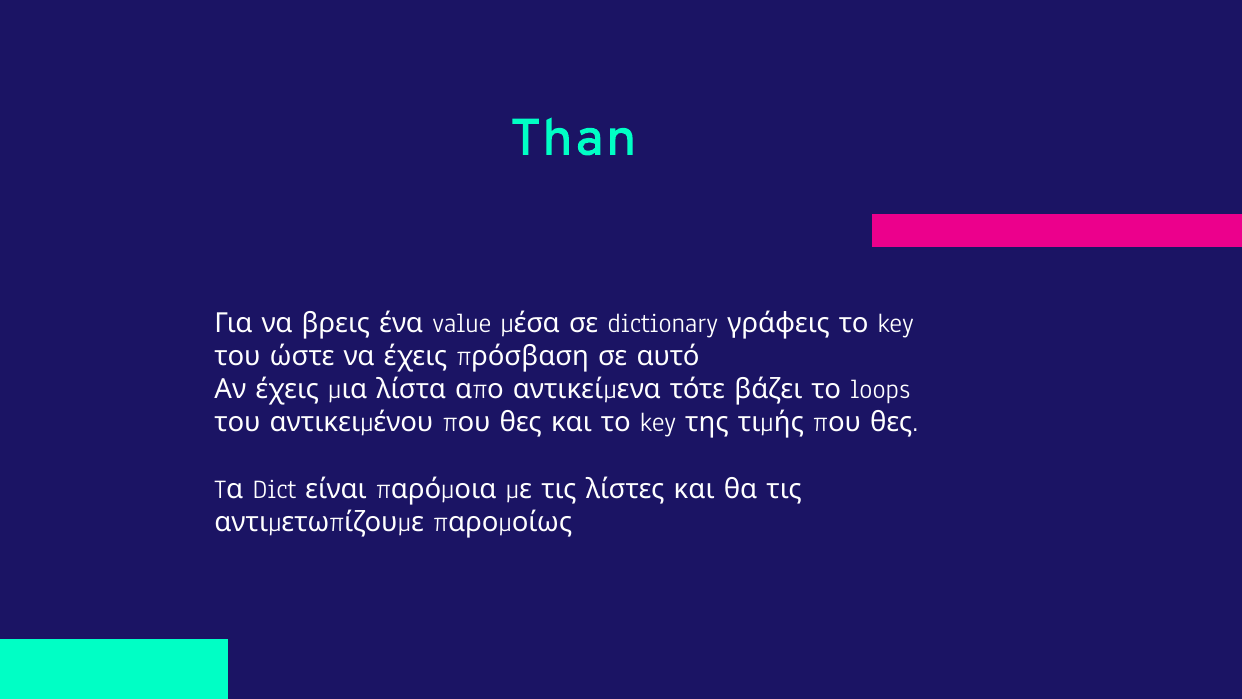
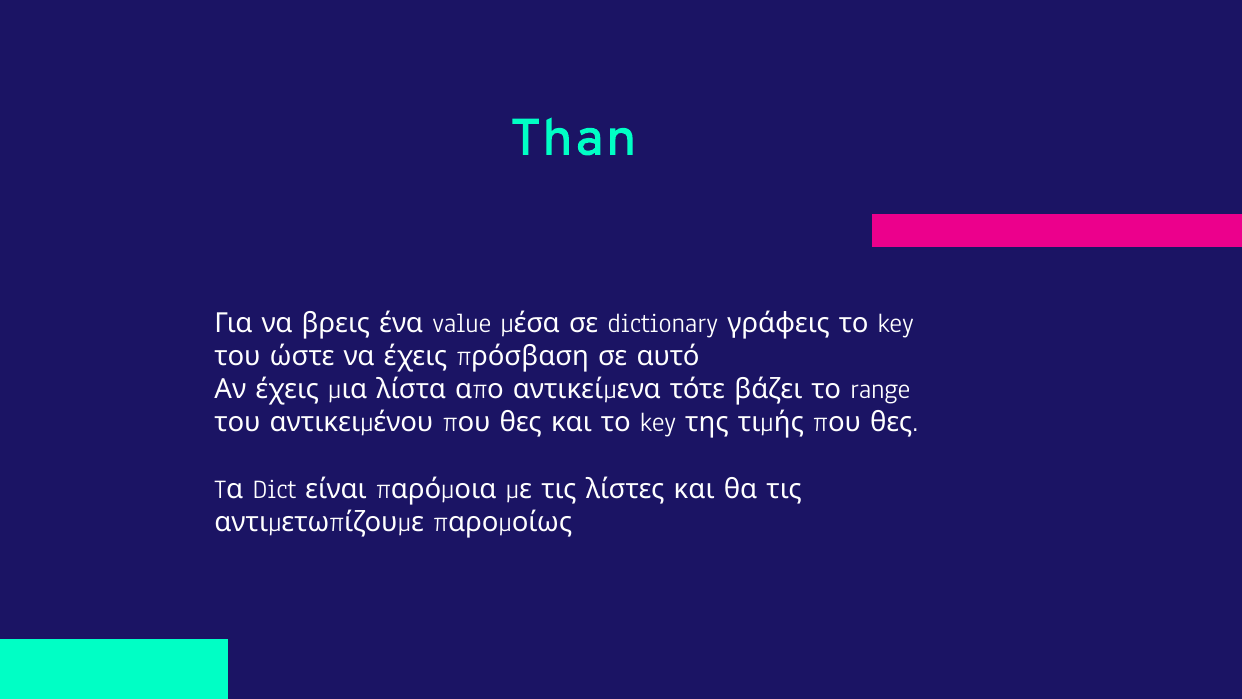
loops: loops -> range
